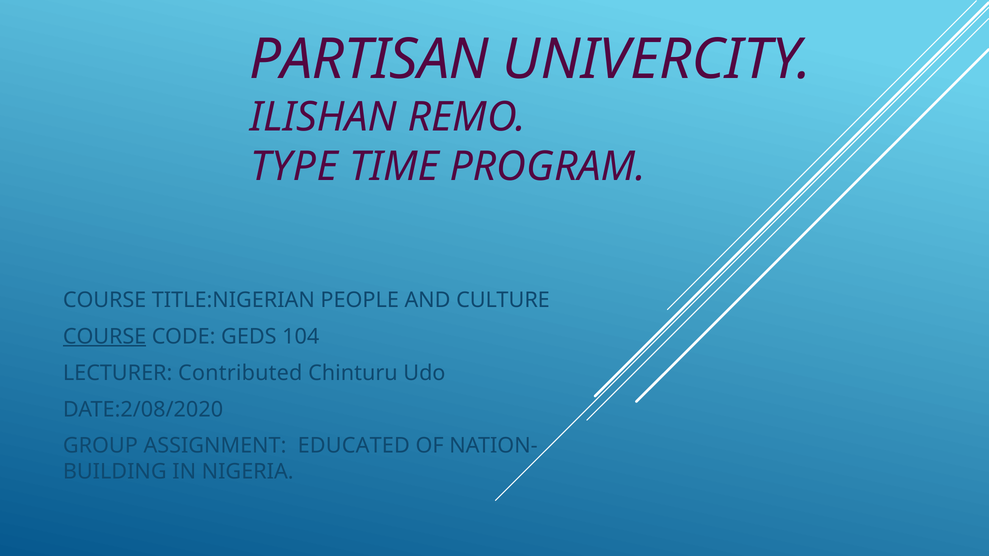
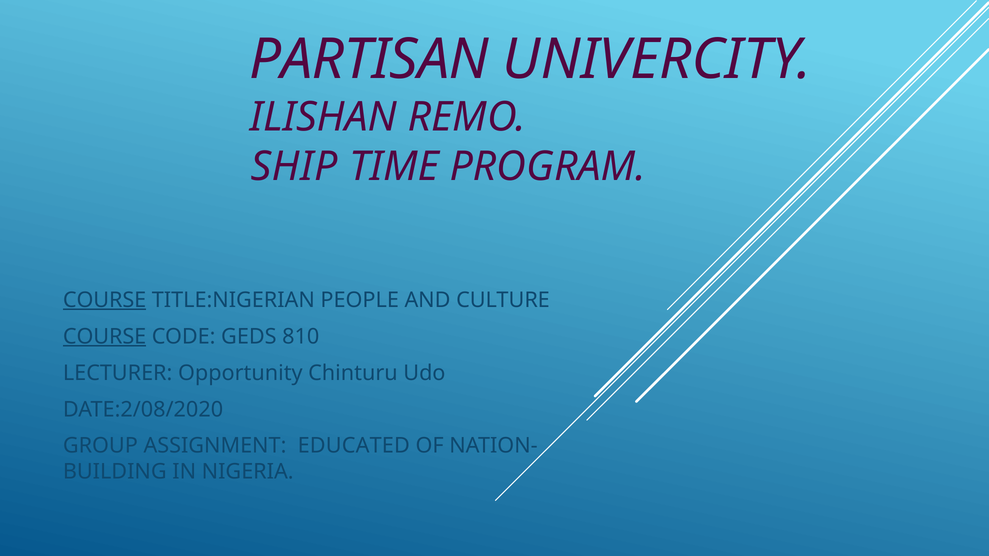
TYPE: TYPE -> SHIP
COURSE at (105, 300) underline: none -> present
104: 104 -> 810
Contributed: Contributed -> Opportunity
